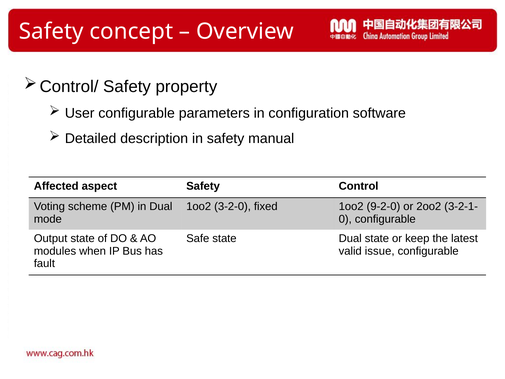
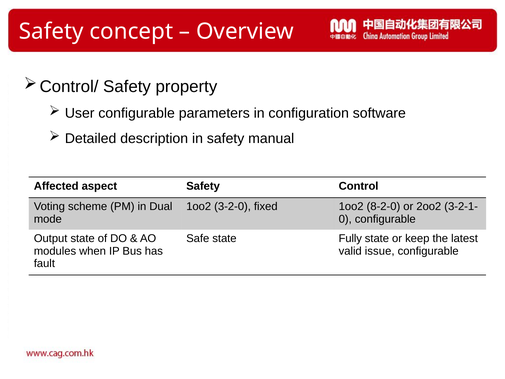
9-2-0: 9-2-0 -> 8-2-0
state Dual: Dual -> Fully
